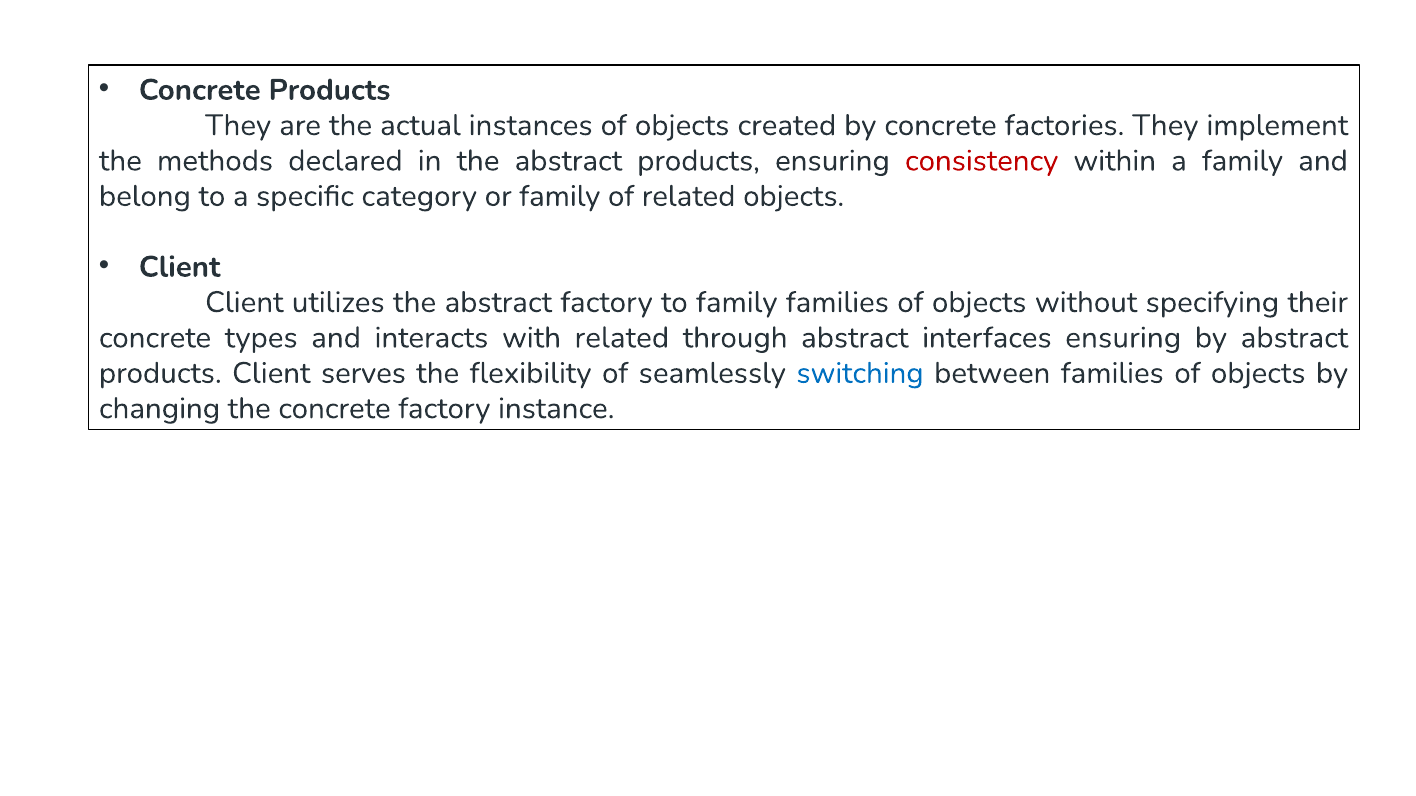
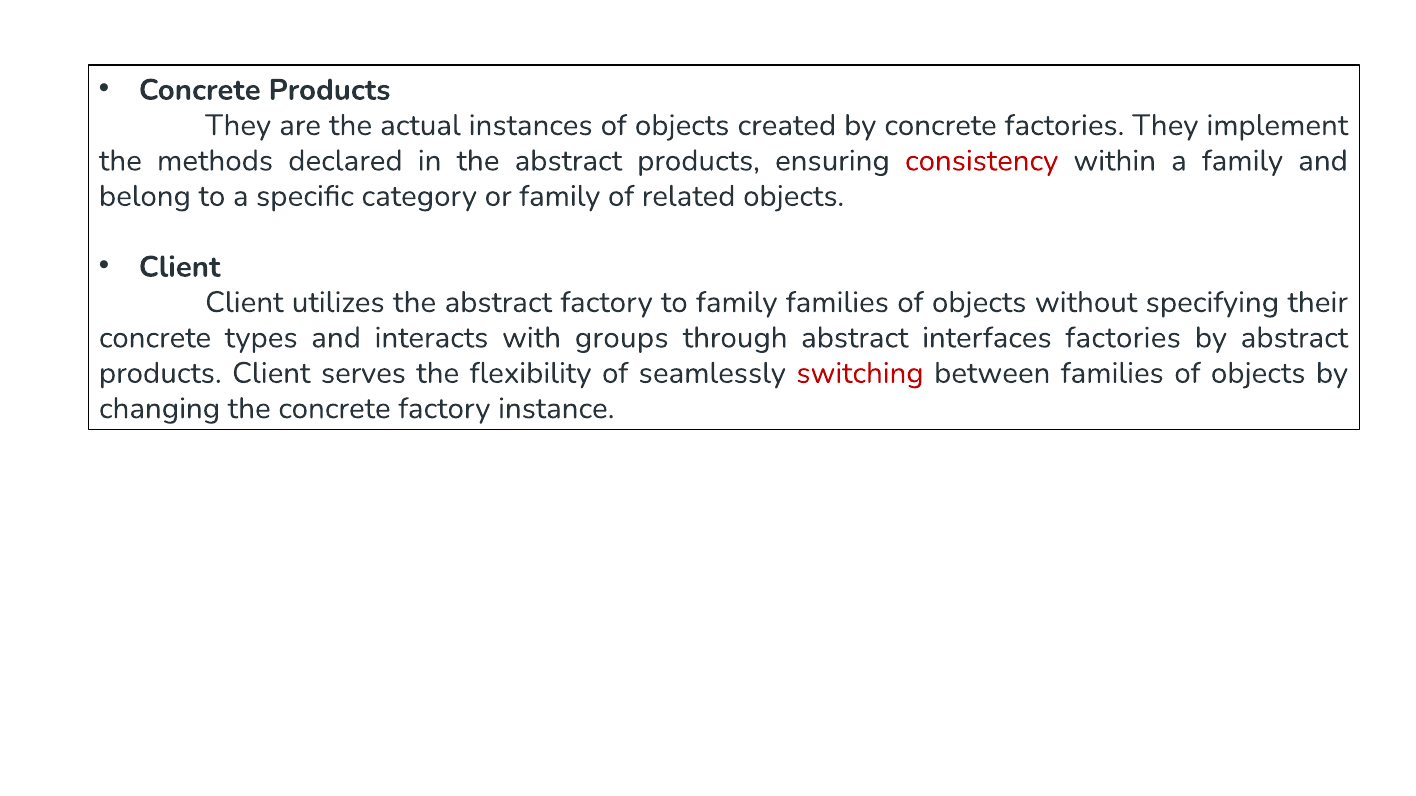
with related: related -> groups
interfaces ensuring: ensuring -> factories
switching colour: blue -> red
